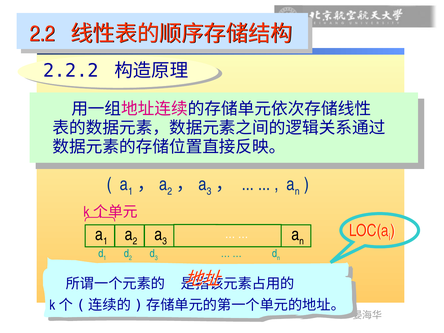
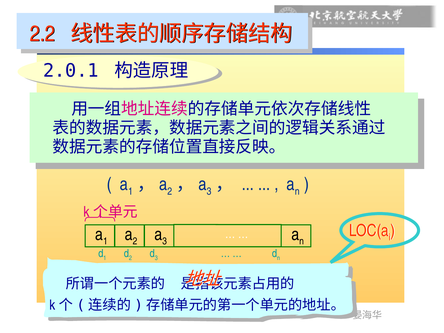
2.2.2: 2.2.2 -> 2.0.1
